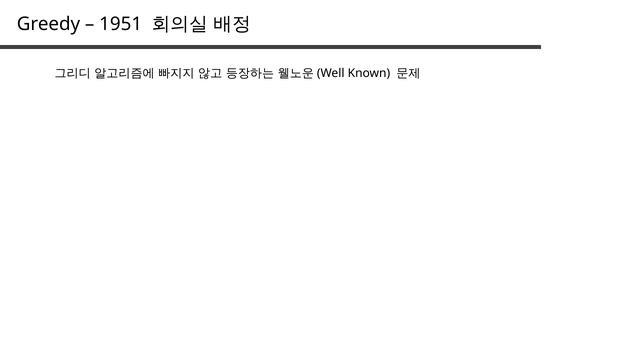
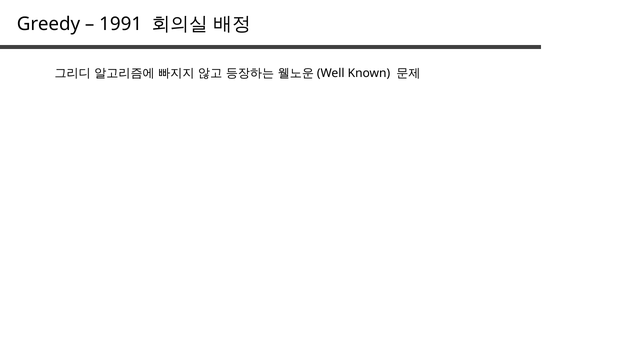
1951: 1951 -> 1991
